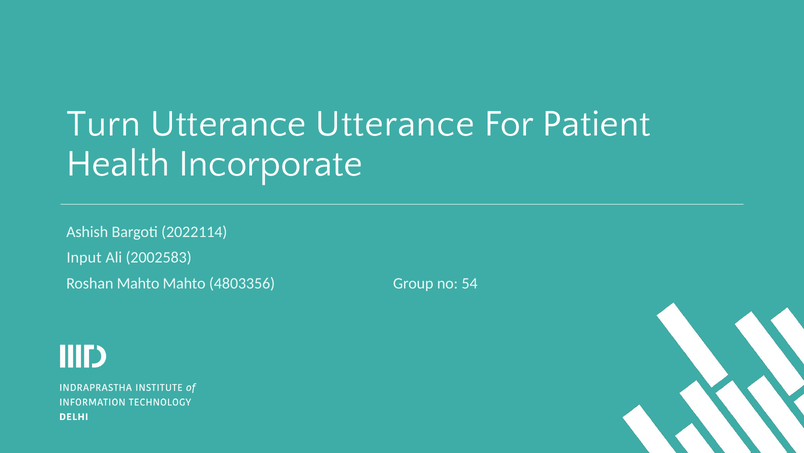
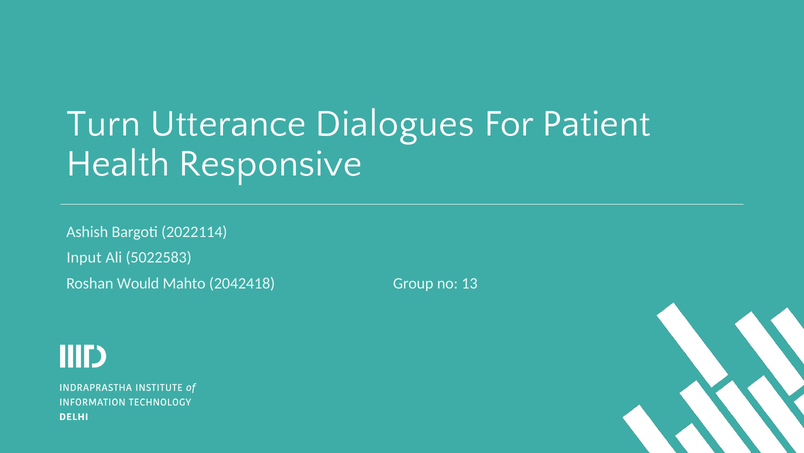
Utterance Utterance: Utterance -> Dialogues
Incorporate: Incorporate -> Responsive
2002583: 2002583 -> 5022583
Roshan Mahto: Mahto -> Would
4803356: 4803356 -> 2042418
54: 54 -> 13
